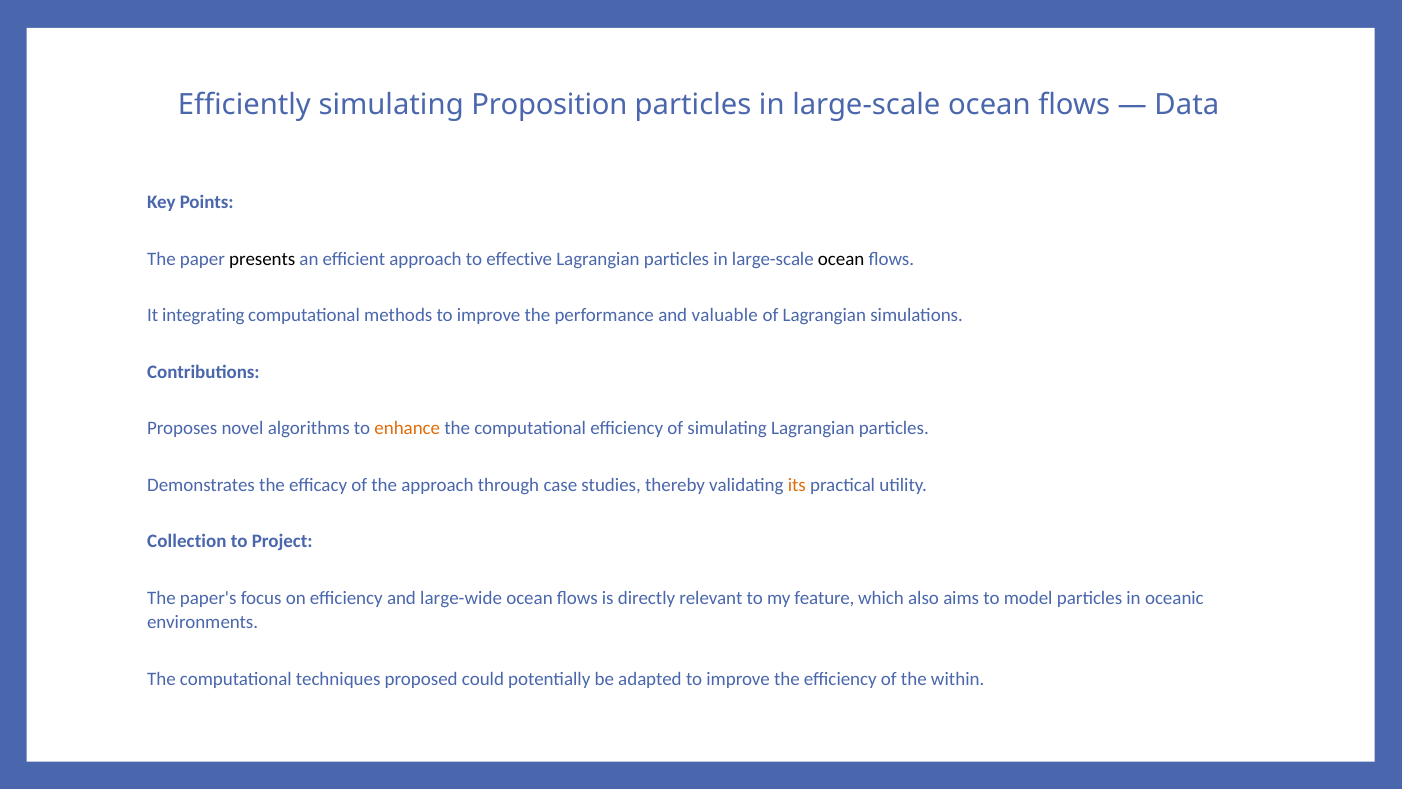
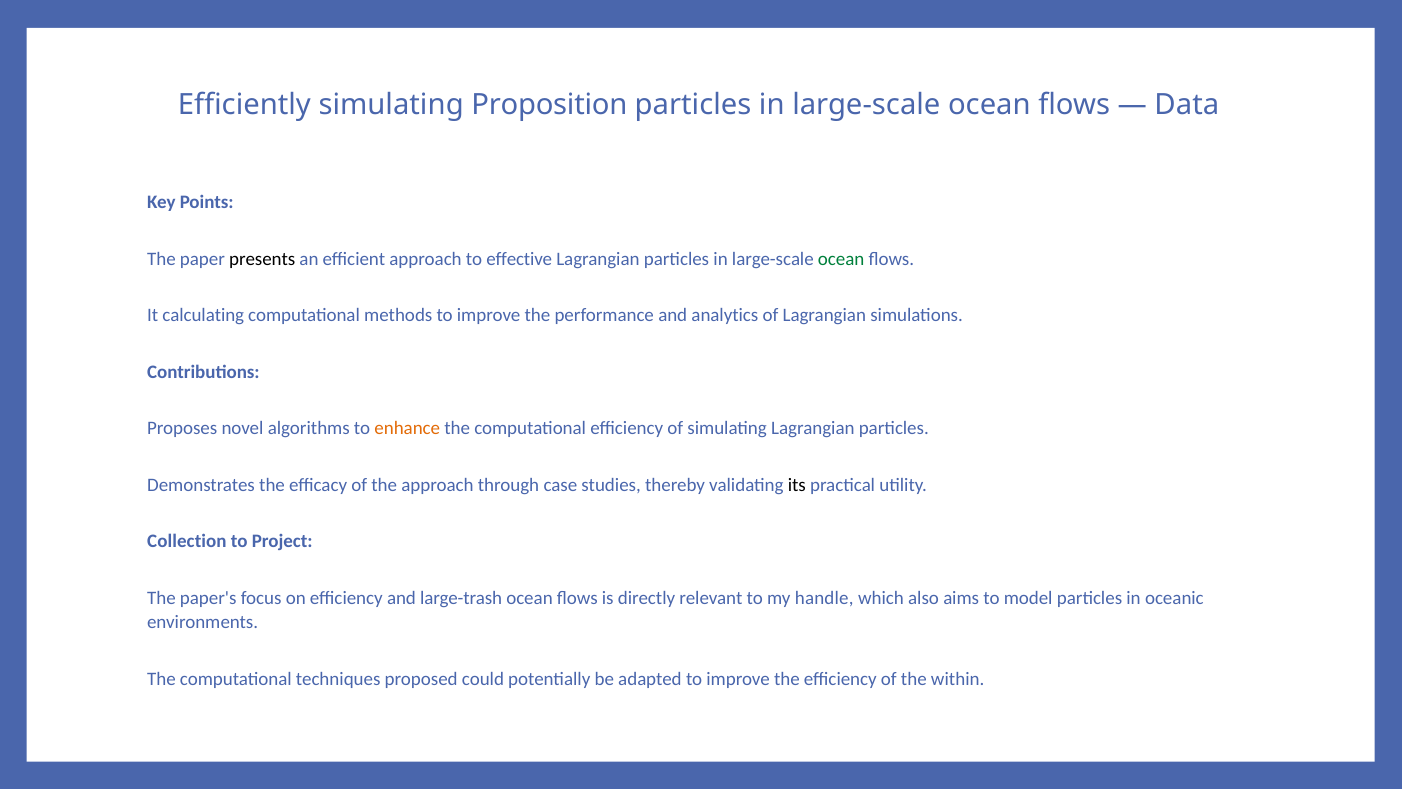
ocean at (841, 259) colour: black -> green
integrating: integrating -> calculating
valuable: valuable -> analytics
its colour: orange -> black
large-wide: large-wide -> large-trash
feature: feature -> handle
